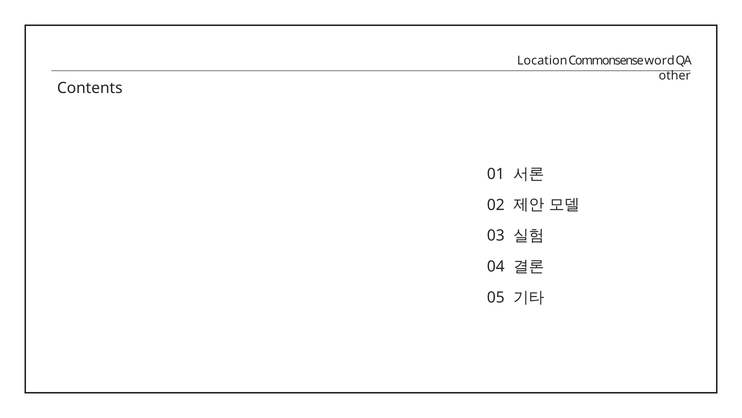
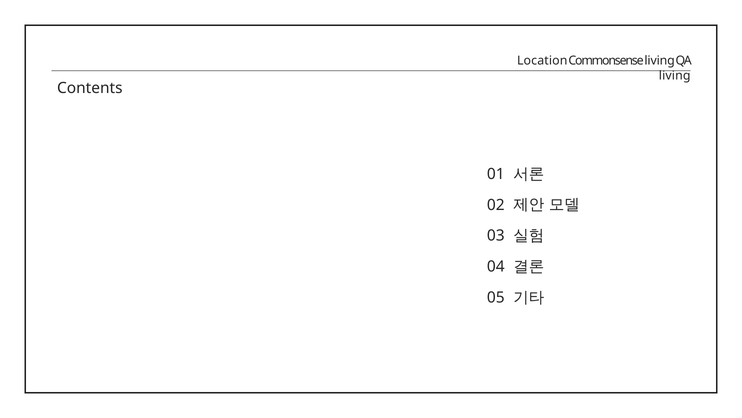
Commonsense word: word -> living
other at (675, 76): other -> living
